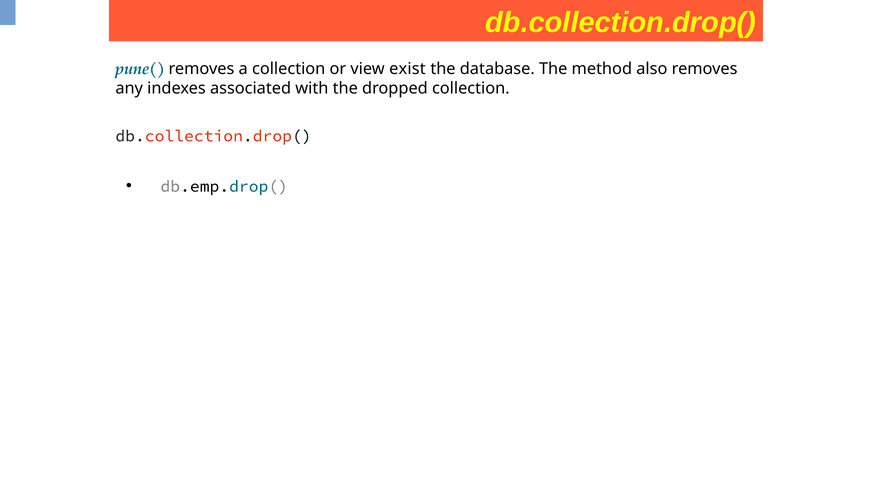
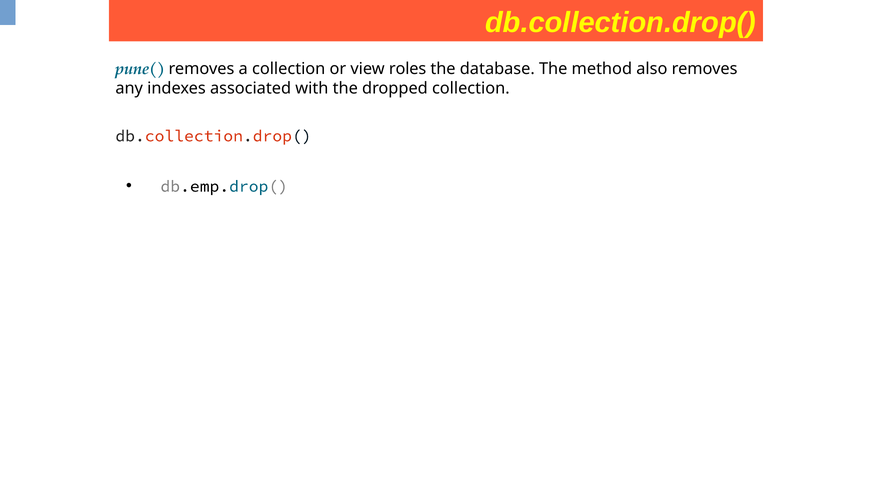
exist: exist -> roles
